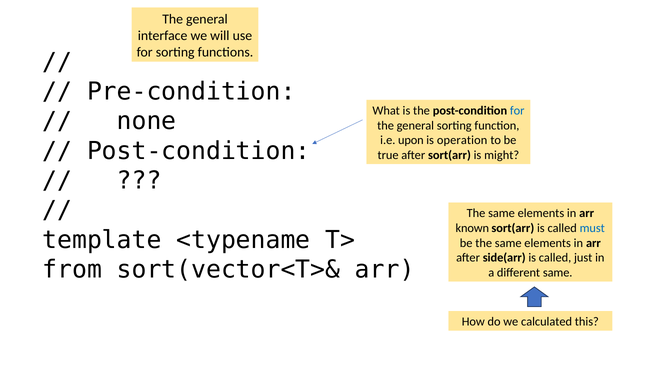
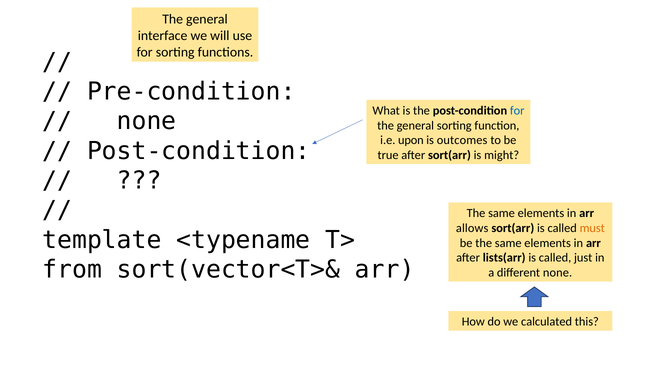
operation: operation -> outcomes
known: known -> allows
must colour: blue -> orange
side(arr: side(arr -> lists(arr
different same: same -> none
